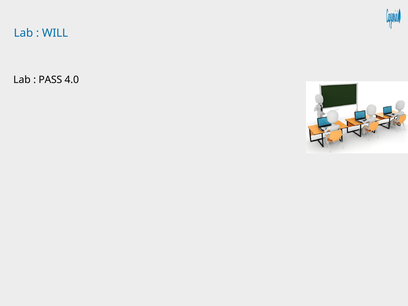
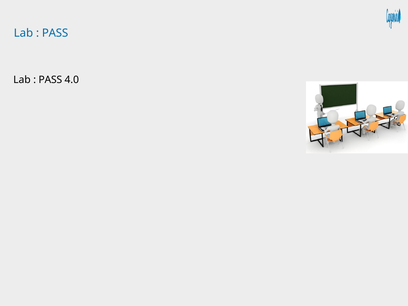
WILL at (55, 33): WILL -> PASS
